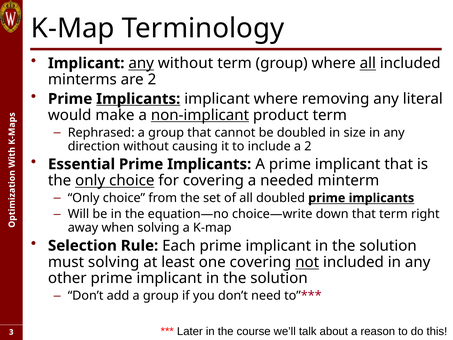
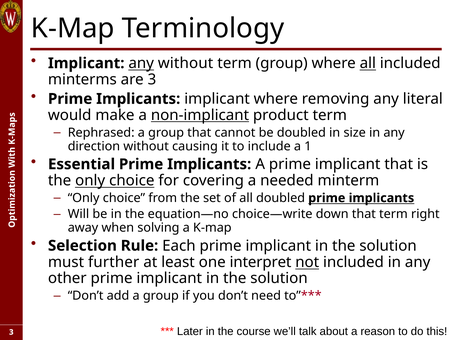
are 2: 2 -> 3
Implicants at (138, 99) underline: present -> none
a 2: 2 -> 1
must solving: solving -> further
one covering: covering -> interpret
